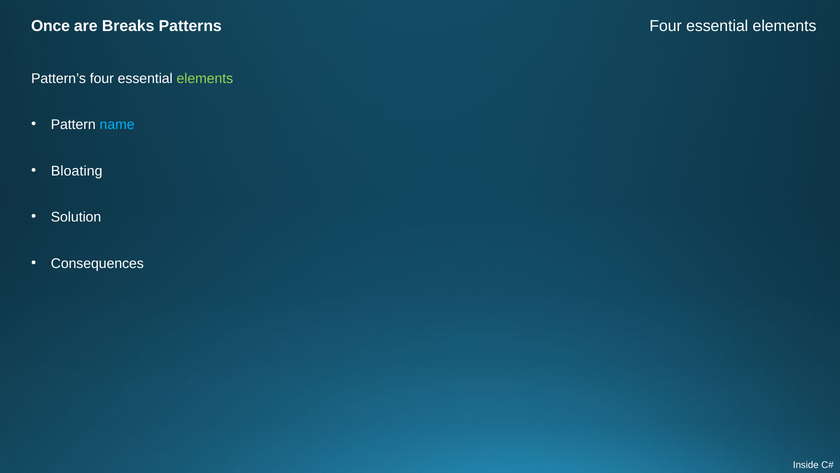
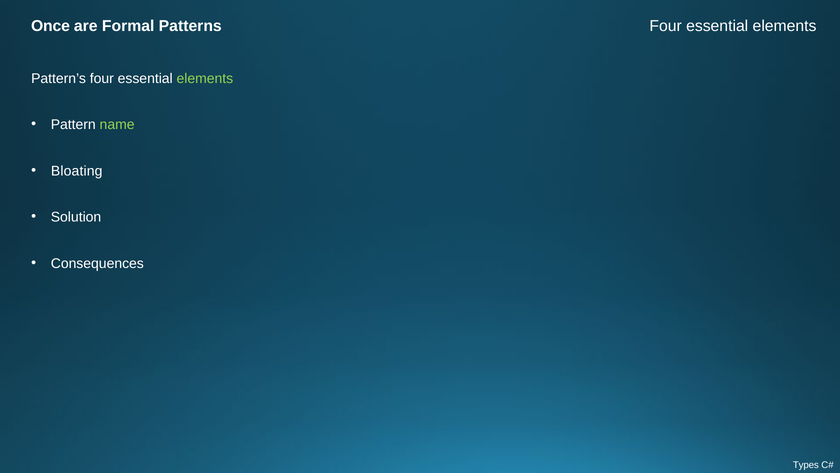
Breaks: Breaks -> Formal
name colour: light blue -> light green
Inside: Inside -> Types
